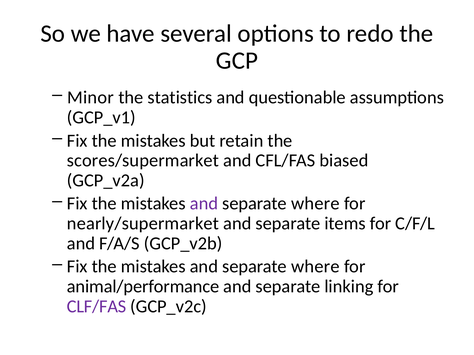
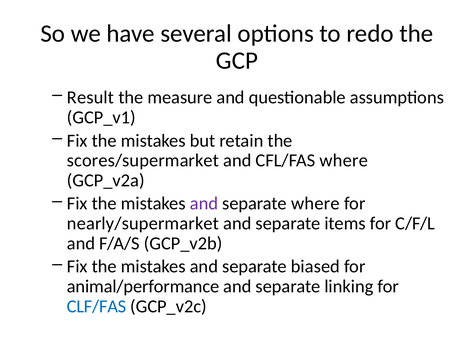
Minor: Minor -> Result
statistics: statistics -> measure
CFL/FAS biased: biased -> where
where at (315, 267): where -> biased
CLF/FAS colour: purple -> blue
